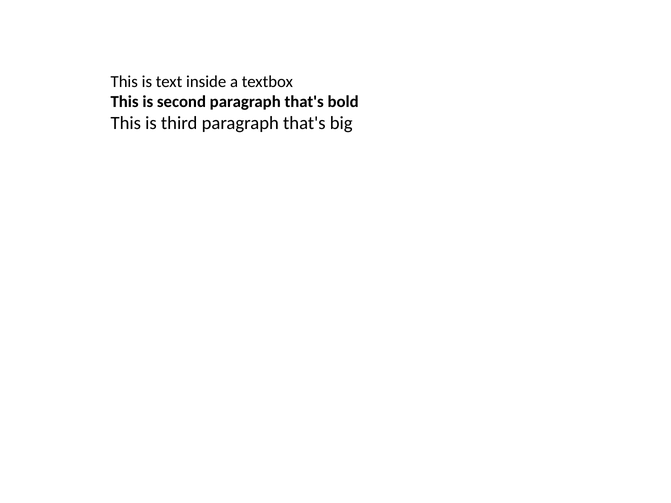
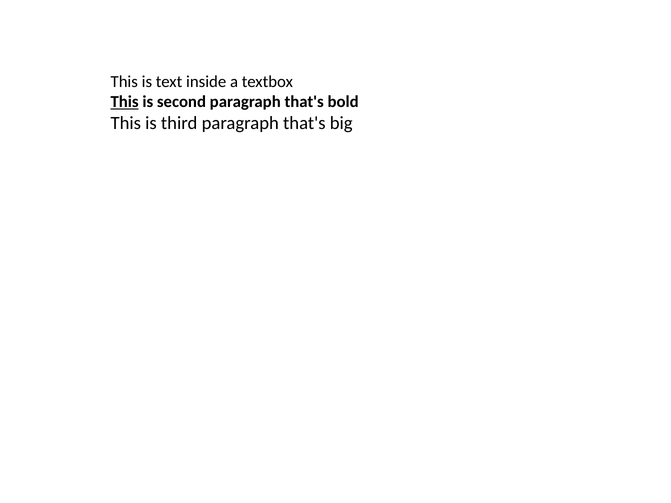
This at (125, 102) underline: none -> present
